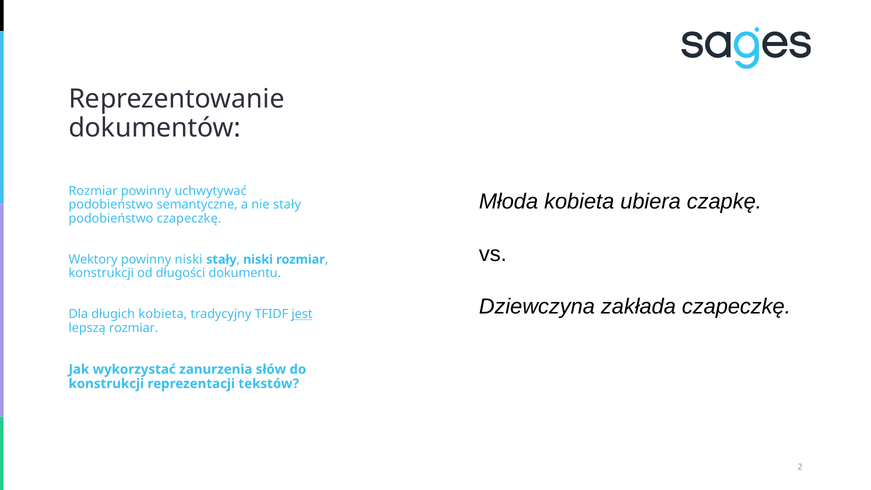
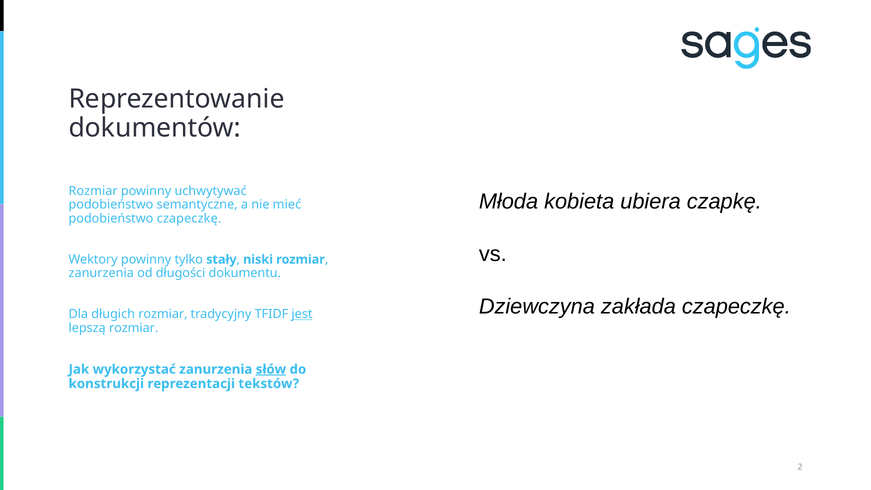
nie stały: stały -> mieć
powinny niski: niski -> tylko
konstrukcji at (101, 273): konstrukcji -> zanurzenia
długich kobieta: kobieta -> rozmiar
słów underline: none -> present
